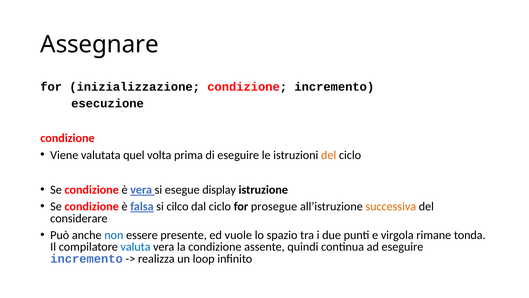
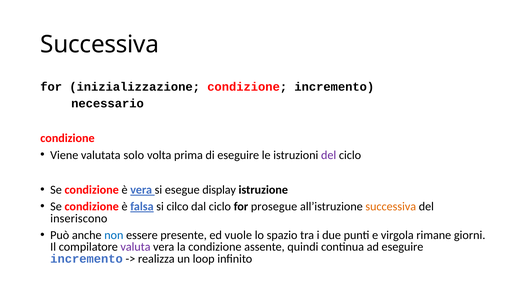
Assegnare at (100, 44): Assegnare -> Successiva
esecuzione: esecuzione -> necessario
quel: quel -> solo
del at (329, 155) colour: orange -> purple
considerare: considerare -> inseriscono
tonda: tonda -> giorni
valuta colour: blue -> purple
